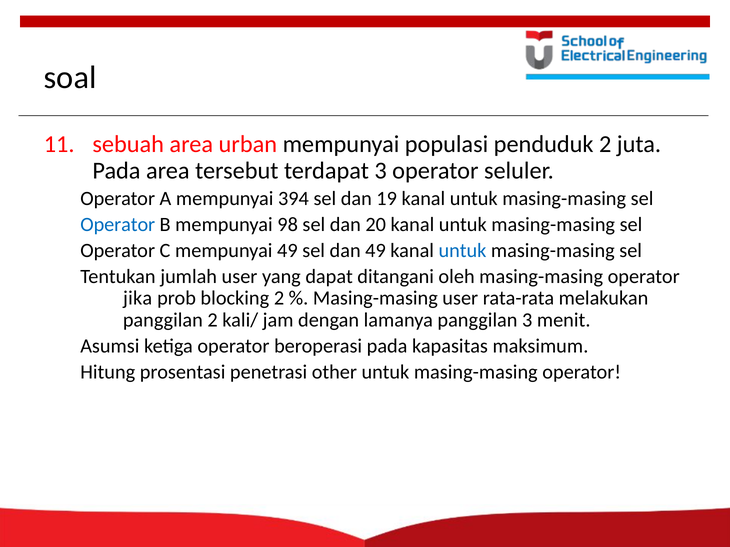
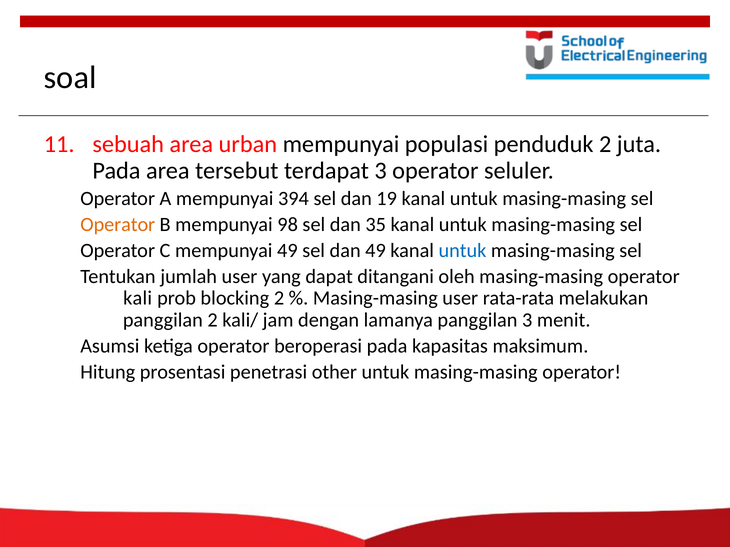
Operator at (118, 225) colour: blue -> orange
20: 20 -> 35
jika: jika -> kali
